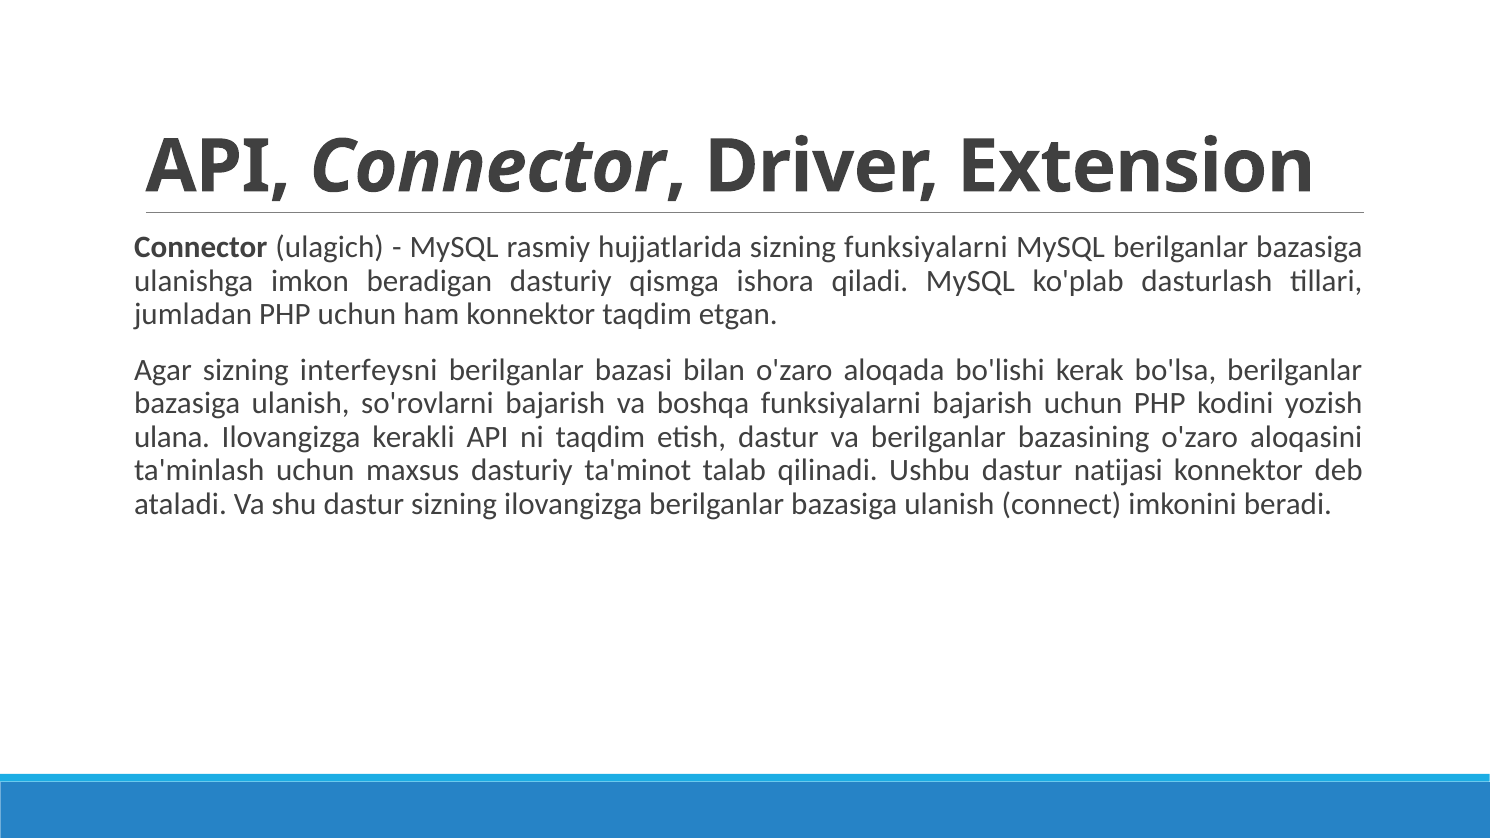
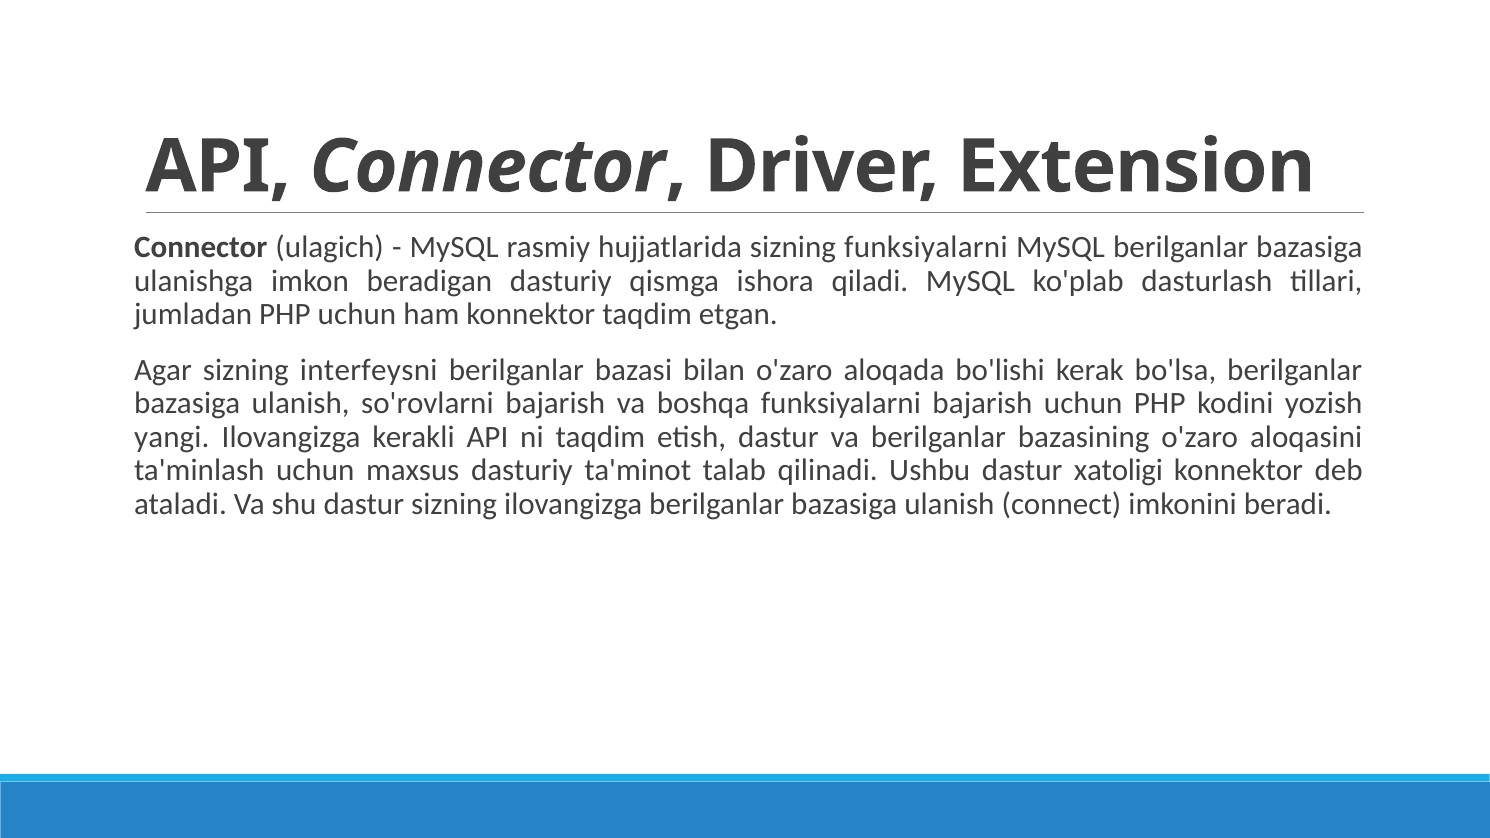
ulana: ulana -> yangi
natijasi: natijasi -> xatoligi
